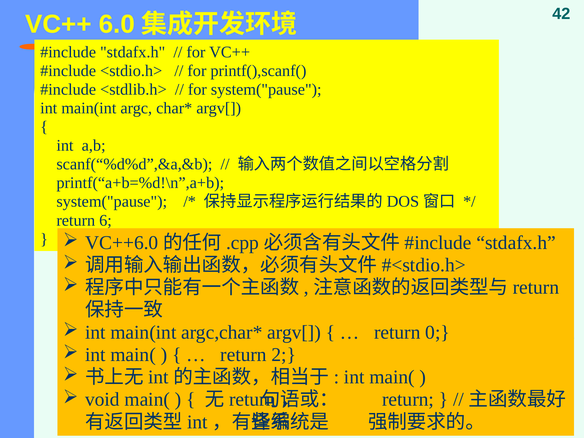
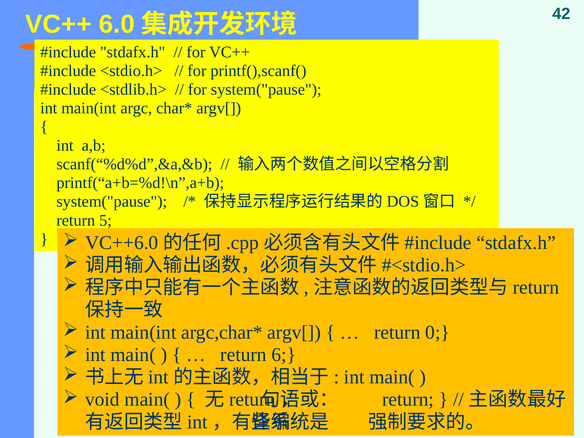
6: 6 -> 5
2: 2 -> 6
